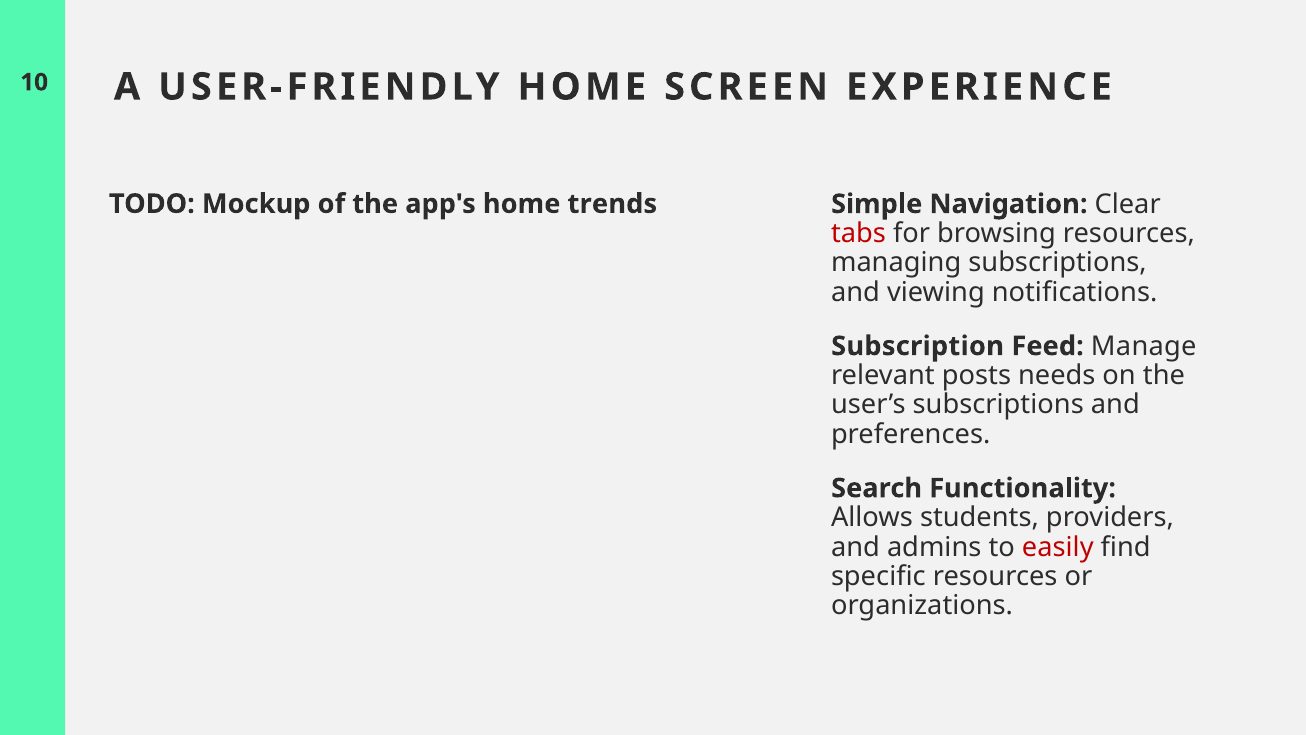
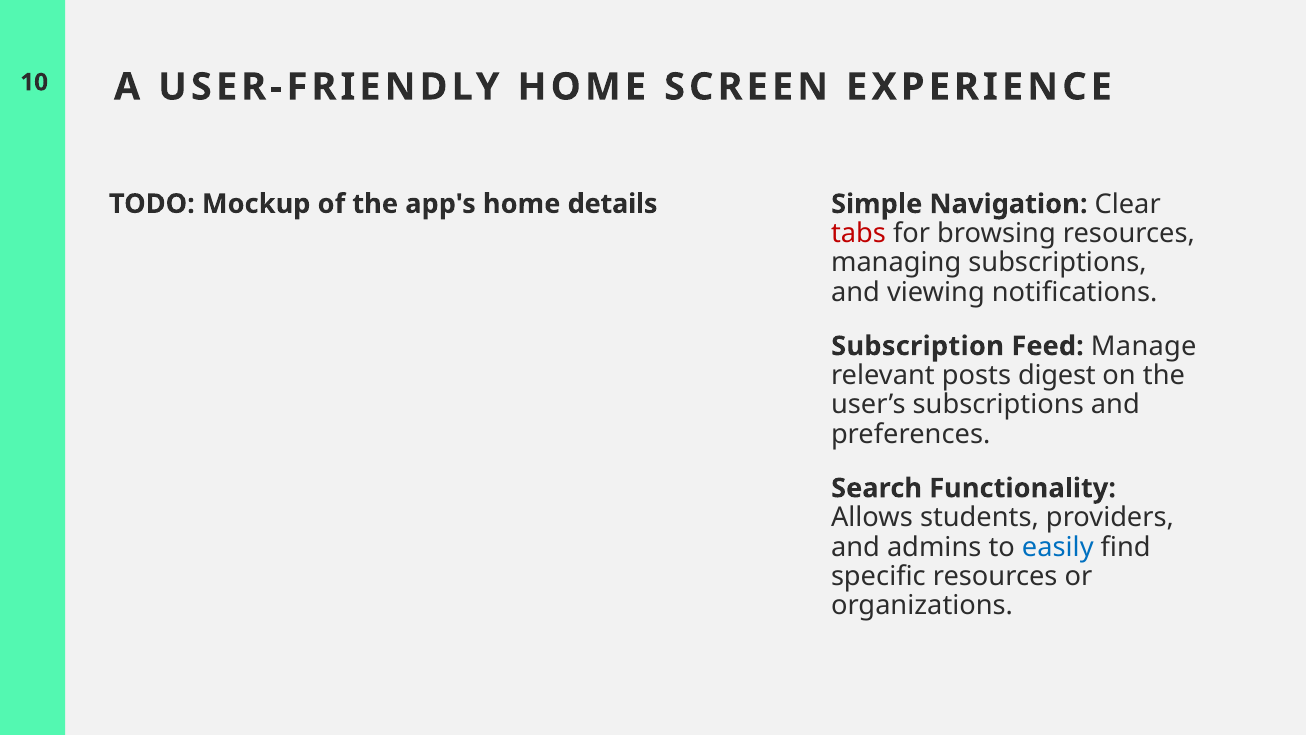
trends: trends -> details
needs: needs -> digest
easily colour: red -> blue
